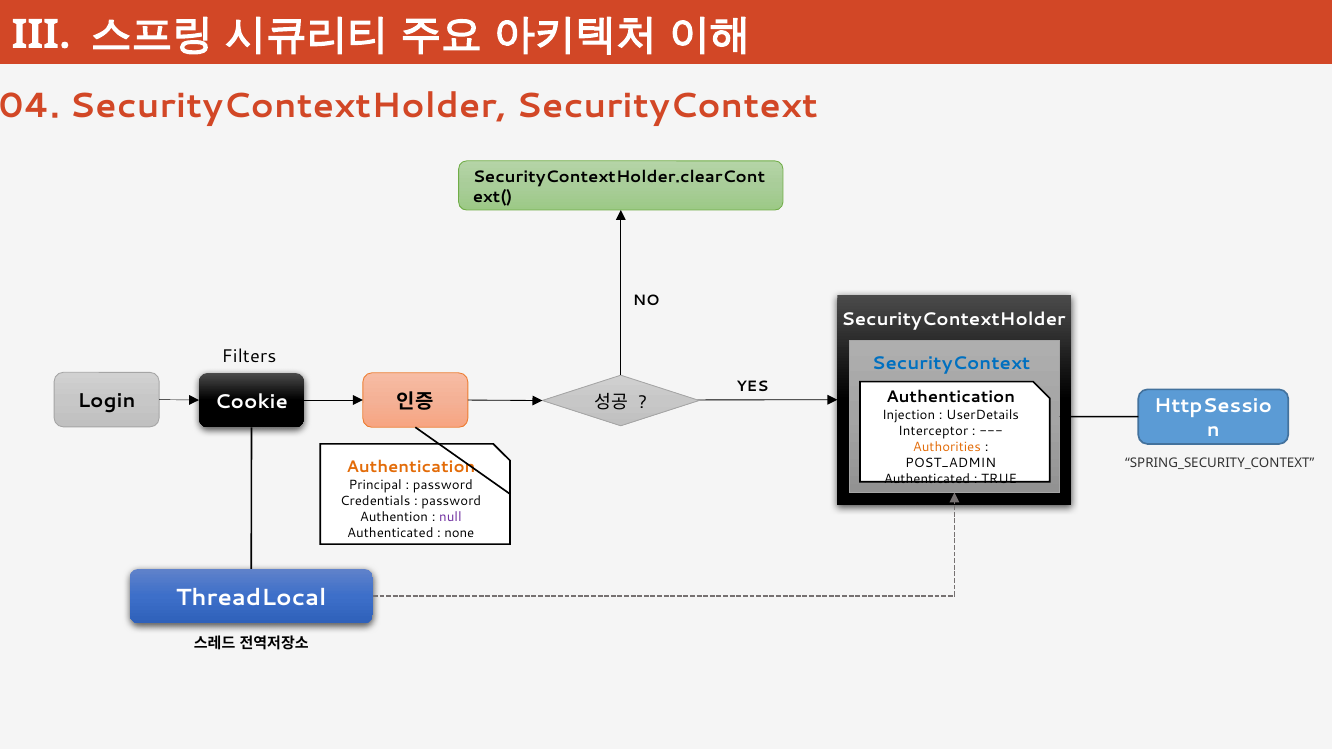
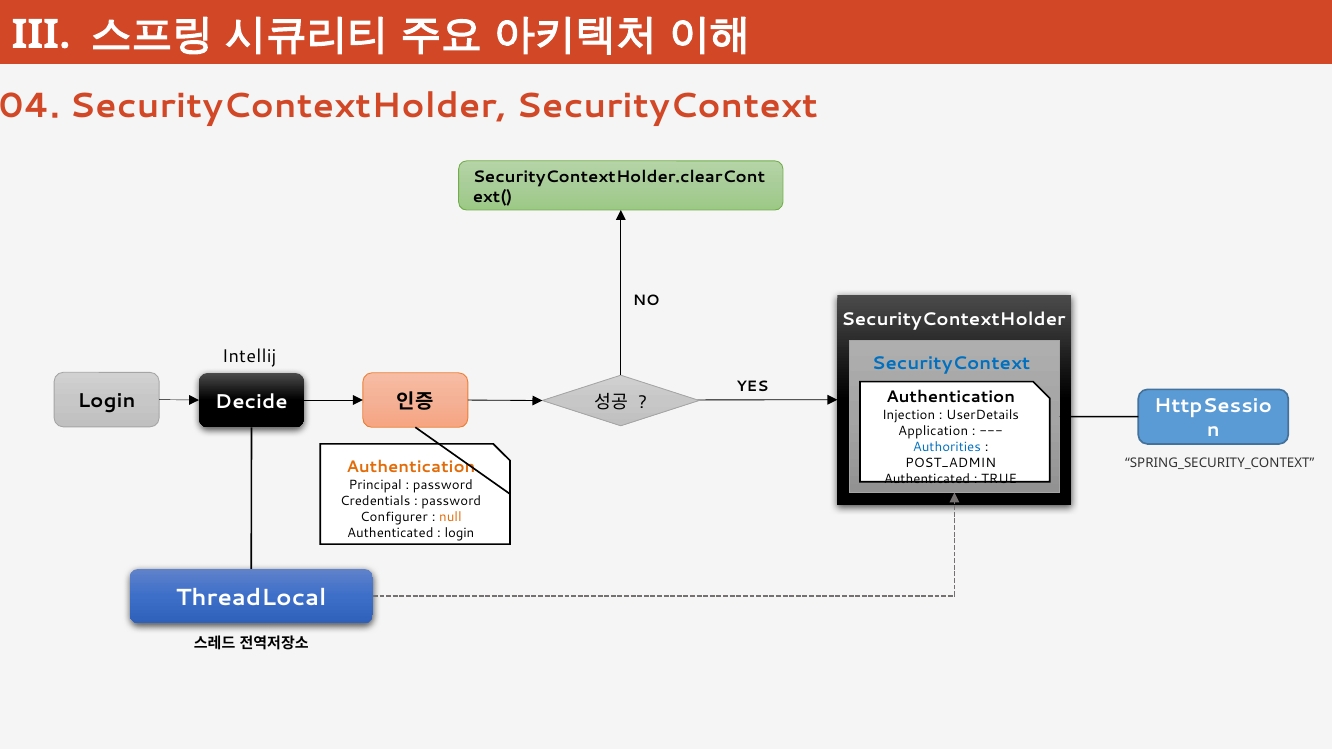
Filters: Filters -> Intellij
Cookie: Cookie -> Decide
Interceptor: Interceptor -> Application
Authorities colour: orange -> blue
Authention: Authention -> Configurer
null colour: purple -> orange
none at (459, 533): none -> login
